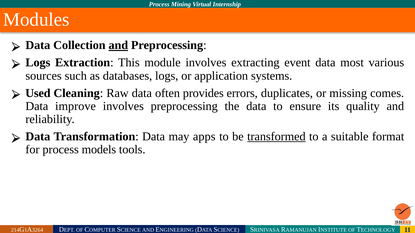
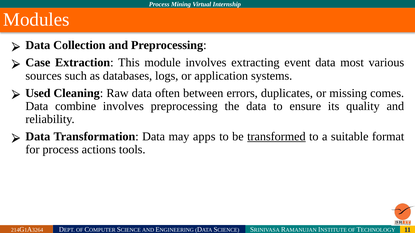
and at (118, 45) underline: present -> none
Logs at (38, 63): Logs -> Case
provides: provides -> between
improve: improve -> combine
models: models -> actions
